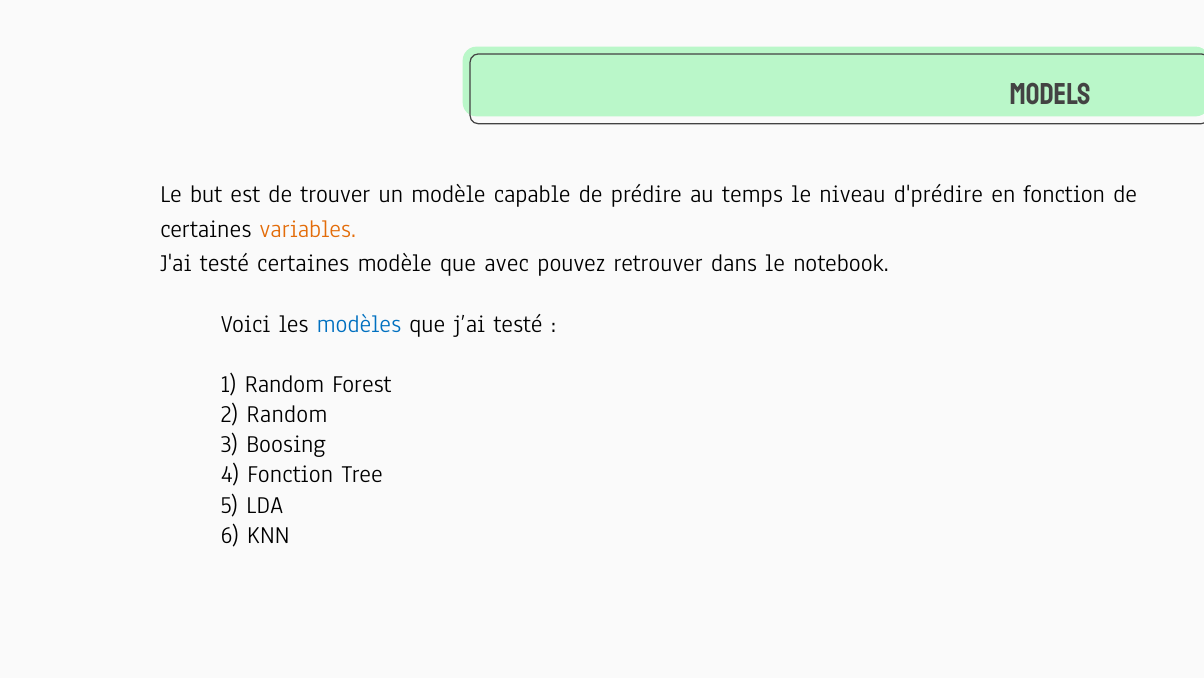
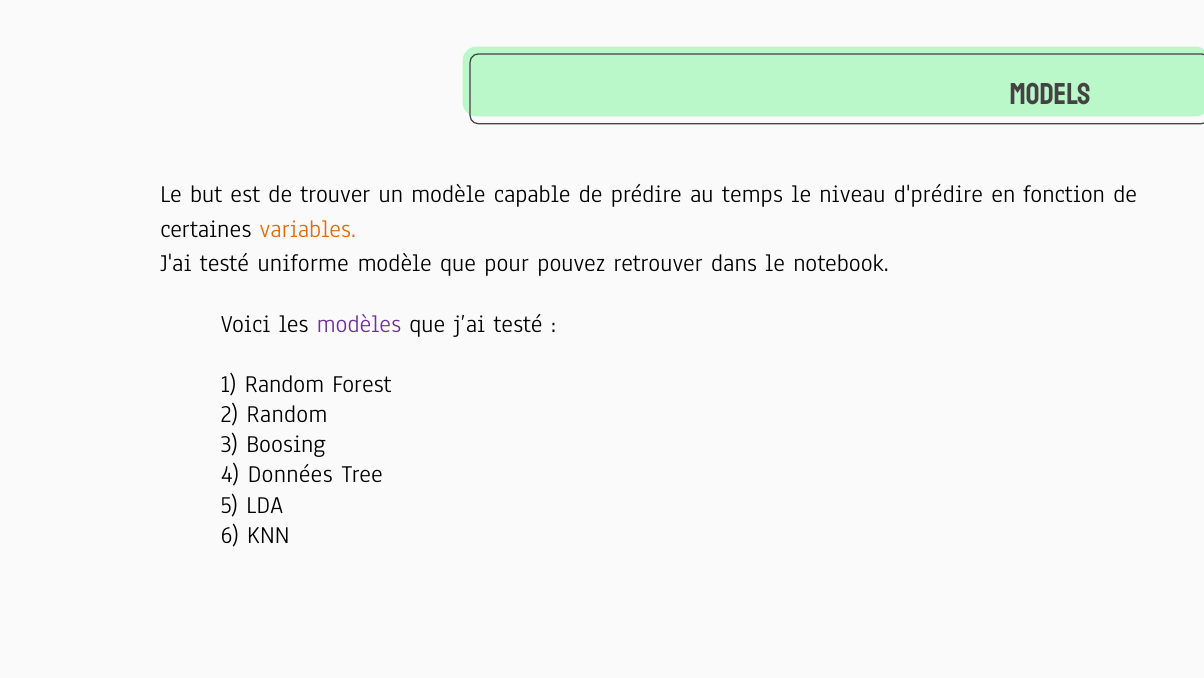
testé certaines: certaines -> uniforme
avec: avec -> pour
modèles colour: blue -> purple
4 Fonction: Fonction -> Données
